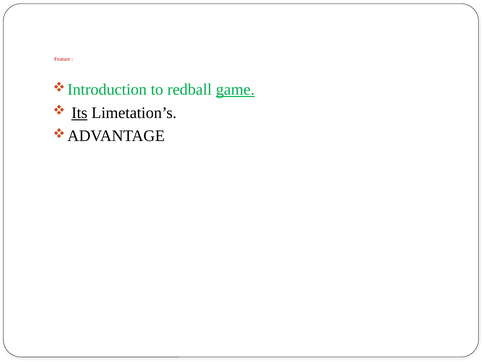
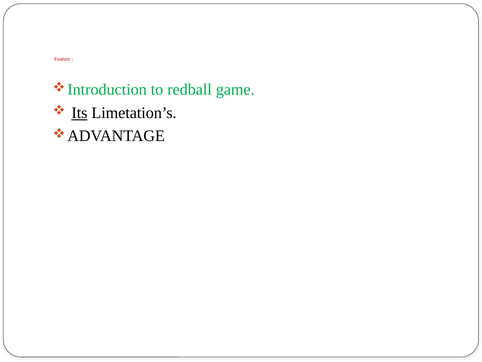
game underline: present -> none
